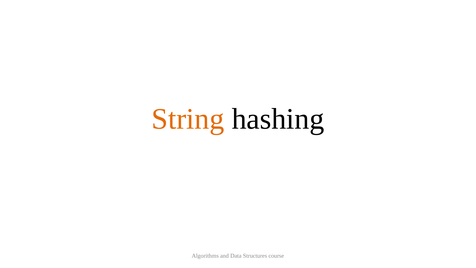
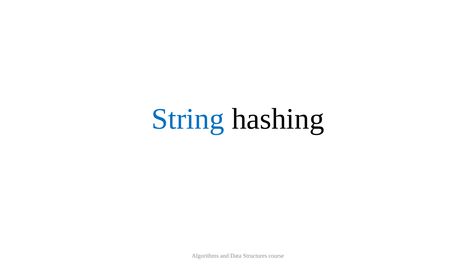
String colour: orange -> blue
